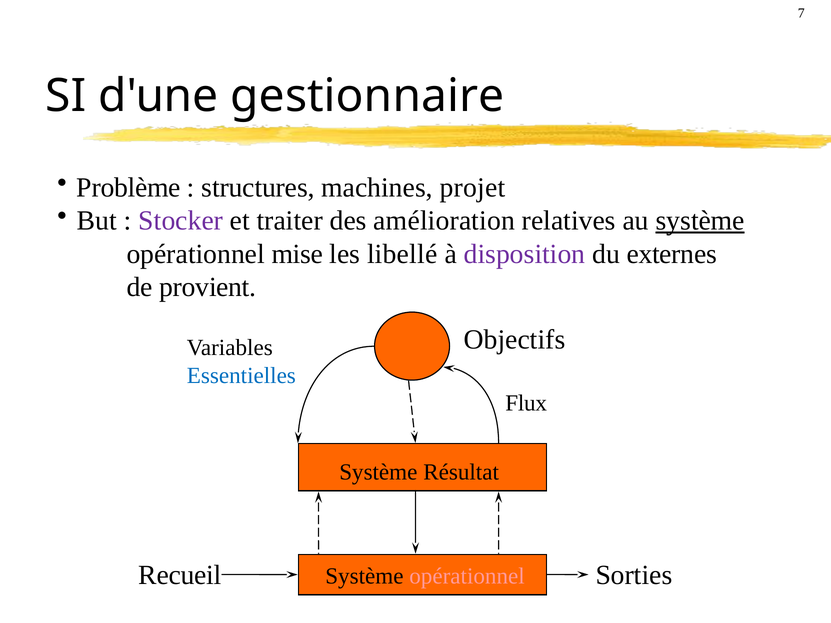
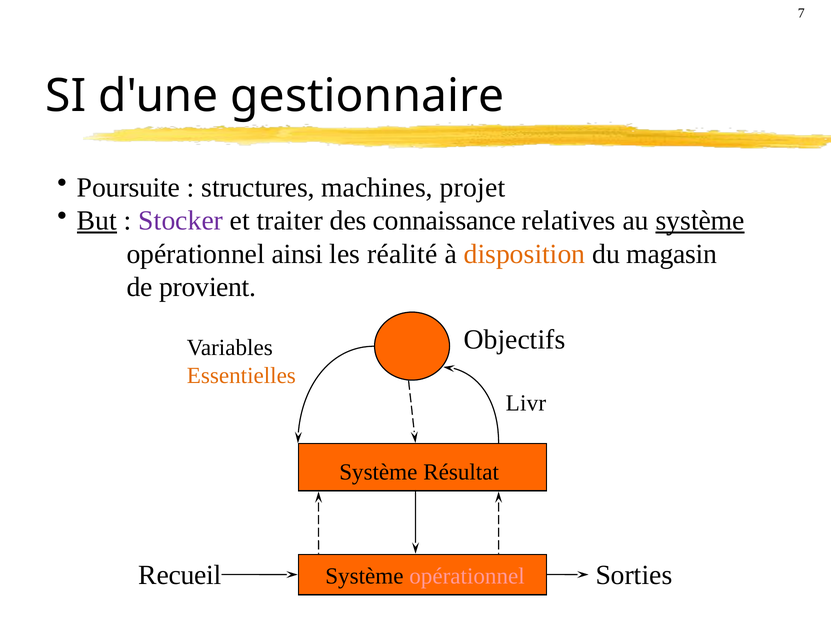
Problème: Problème -> Poursuite
But underline: none -> present
amélioration: amélioration -> connaissance
mise: mise -> ainsi
libellé: libellé -> réalité
disposition colour: purple -> orange
externes: externes -> magasin
Essentielles colour: blue -> orange
Flux: Flux -> Livr
